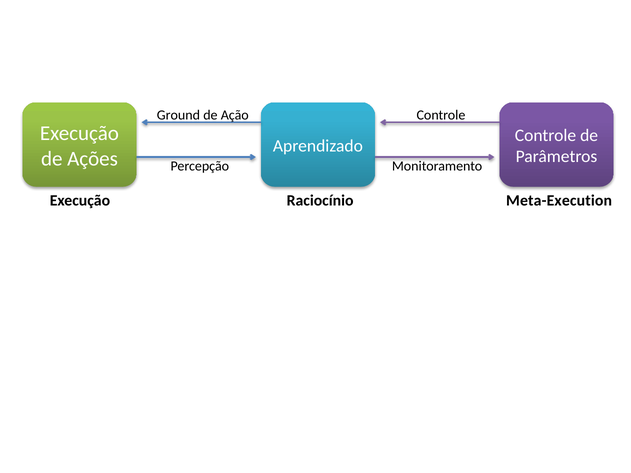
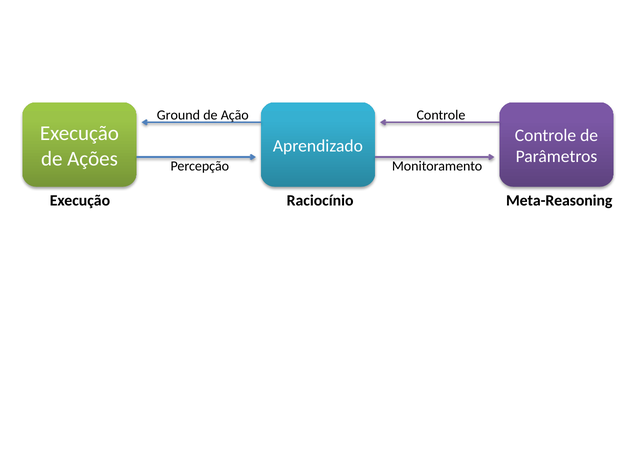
Meta-Execution: Meta-Execution -> Meta-Reasoning
